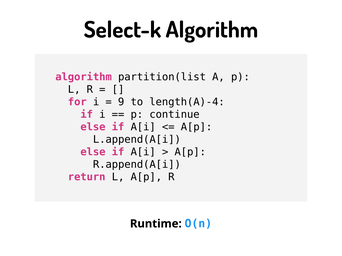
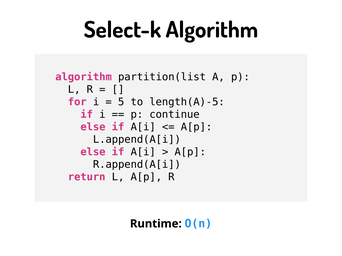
9: 9 -> 5
length(A)-4: length(A)-4 -> length(A)-5
